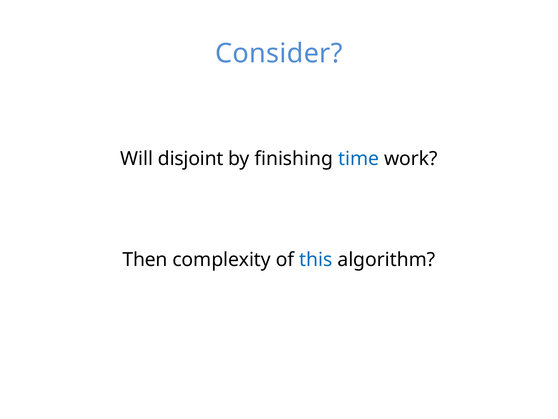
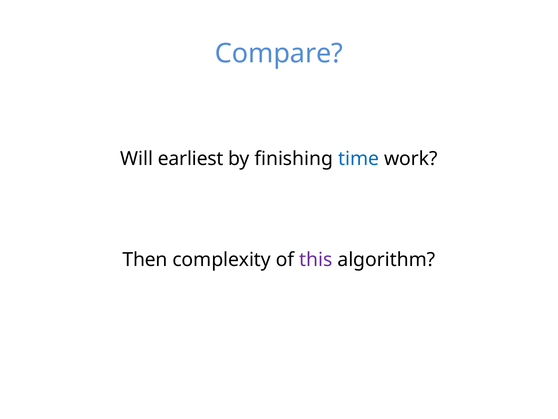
Consider: Consider -> Compare
disjoint: disjoint -> earliest
this colour: blue -> purple
